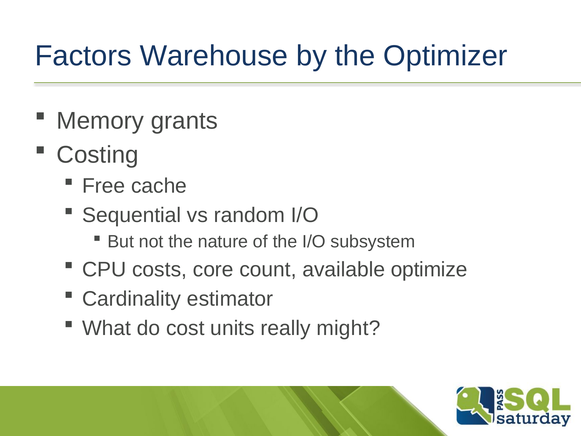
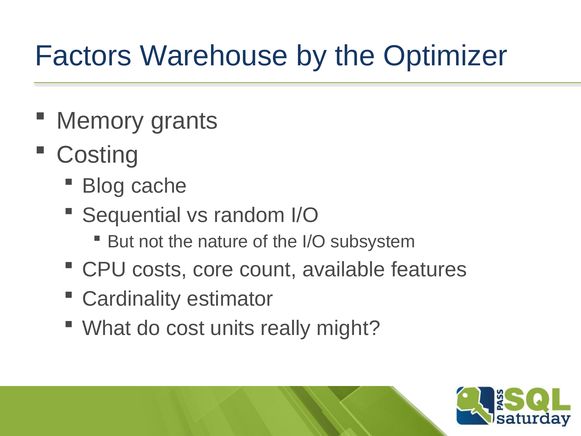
Free: Free -> Blog
optimize: optimize -> features
